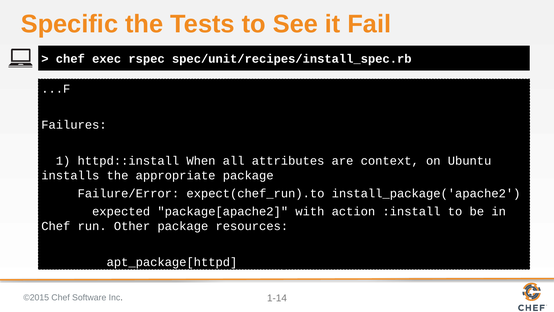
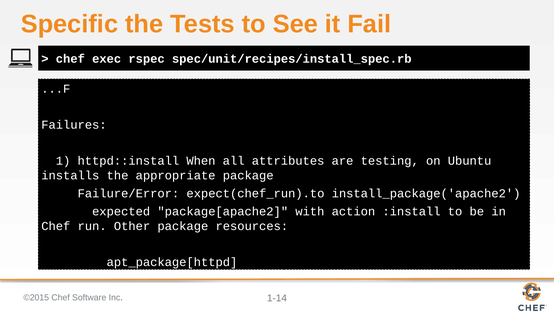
context: context -> testing
